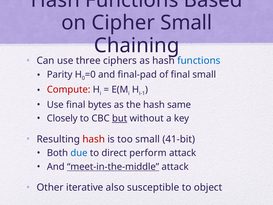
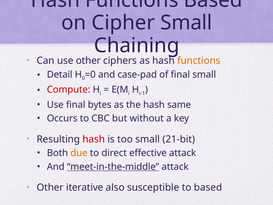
use three: three -> other
functions at (199, 61) colour: blue -> orange
Parity: Parity -> Detail
final-pad: final-pad -> case-pad
Closely: Closely -> Occurs
but underline: present -> none
41-bit: 41-bit -> 21-bit
due colour: blue -> orange
perform: perform -> effective
to object: object -> based
